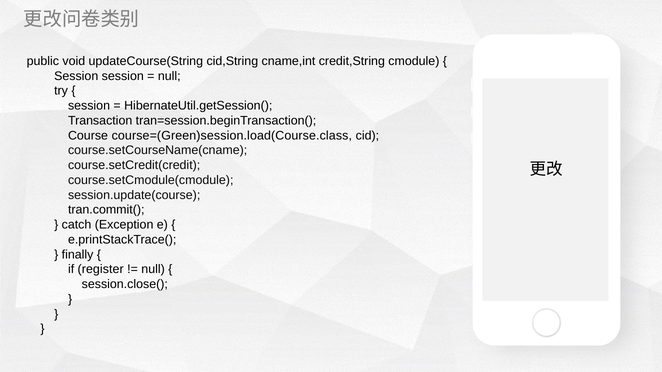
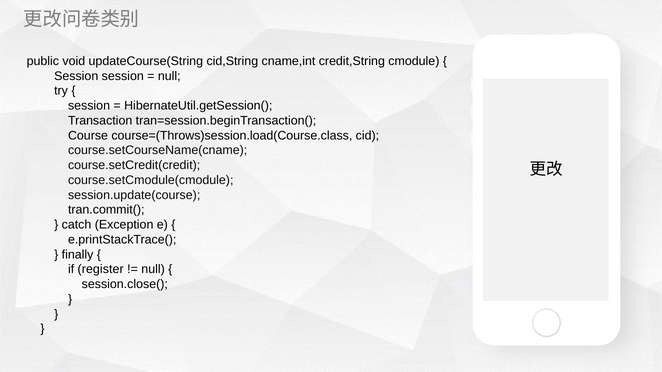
course=(Green)session.load(Course.class: course=(Green)session.load(Course.class -> course=(Throws)session.load(Course.class
